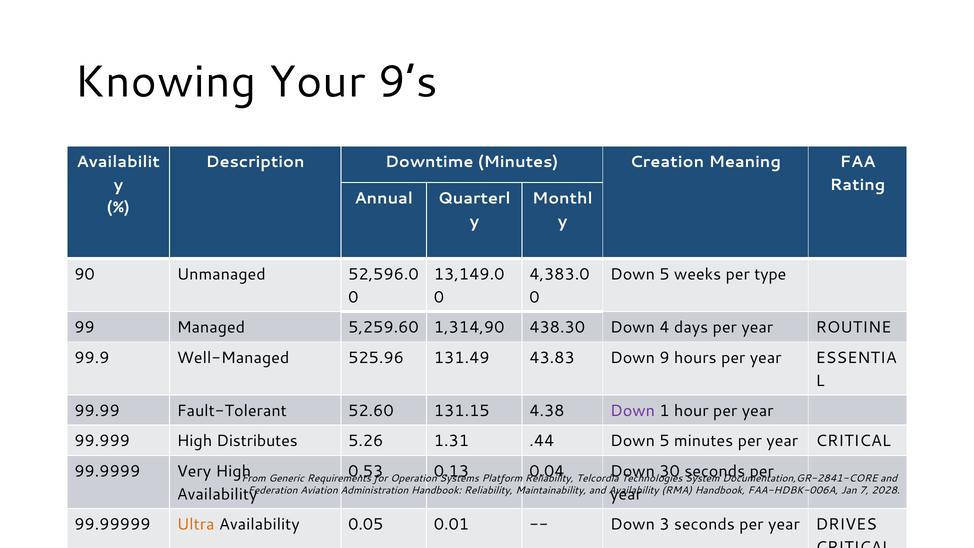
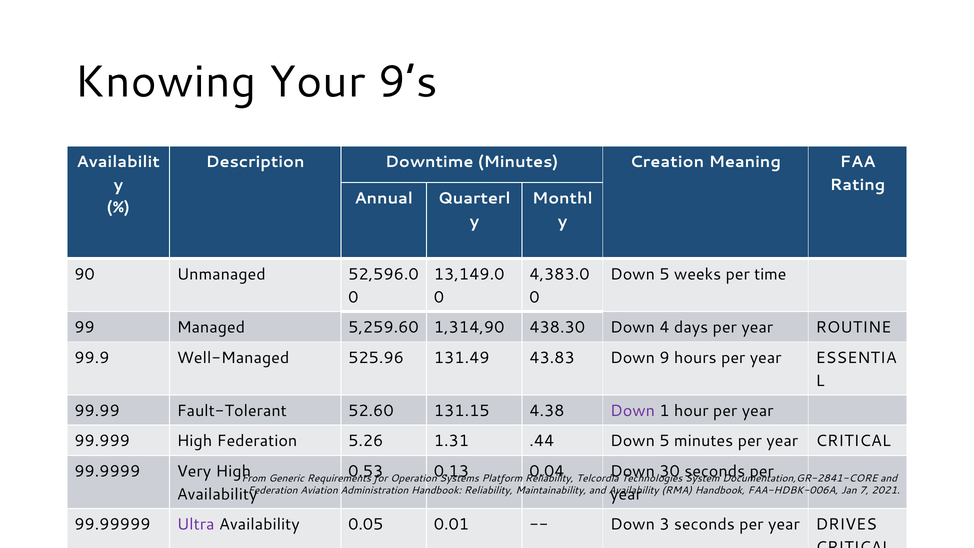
type: type -> time
High Distributes: Distributes -> Federation
2028: 2028 -> 2021
Ultra colour: orange -> purple
